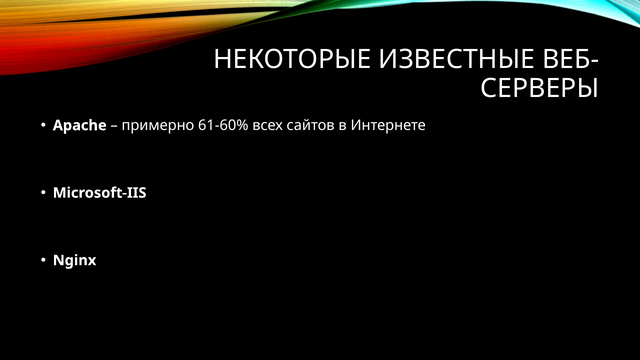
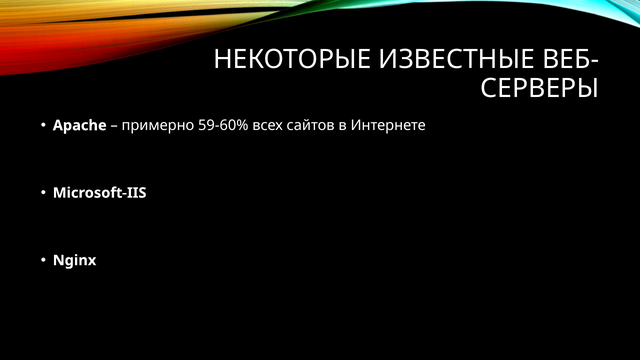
61-60%: 61-60% -> 59-60%
